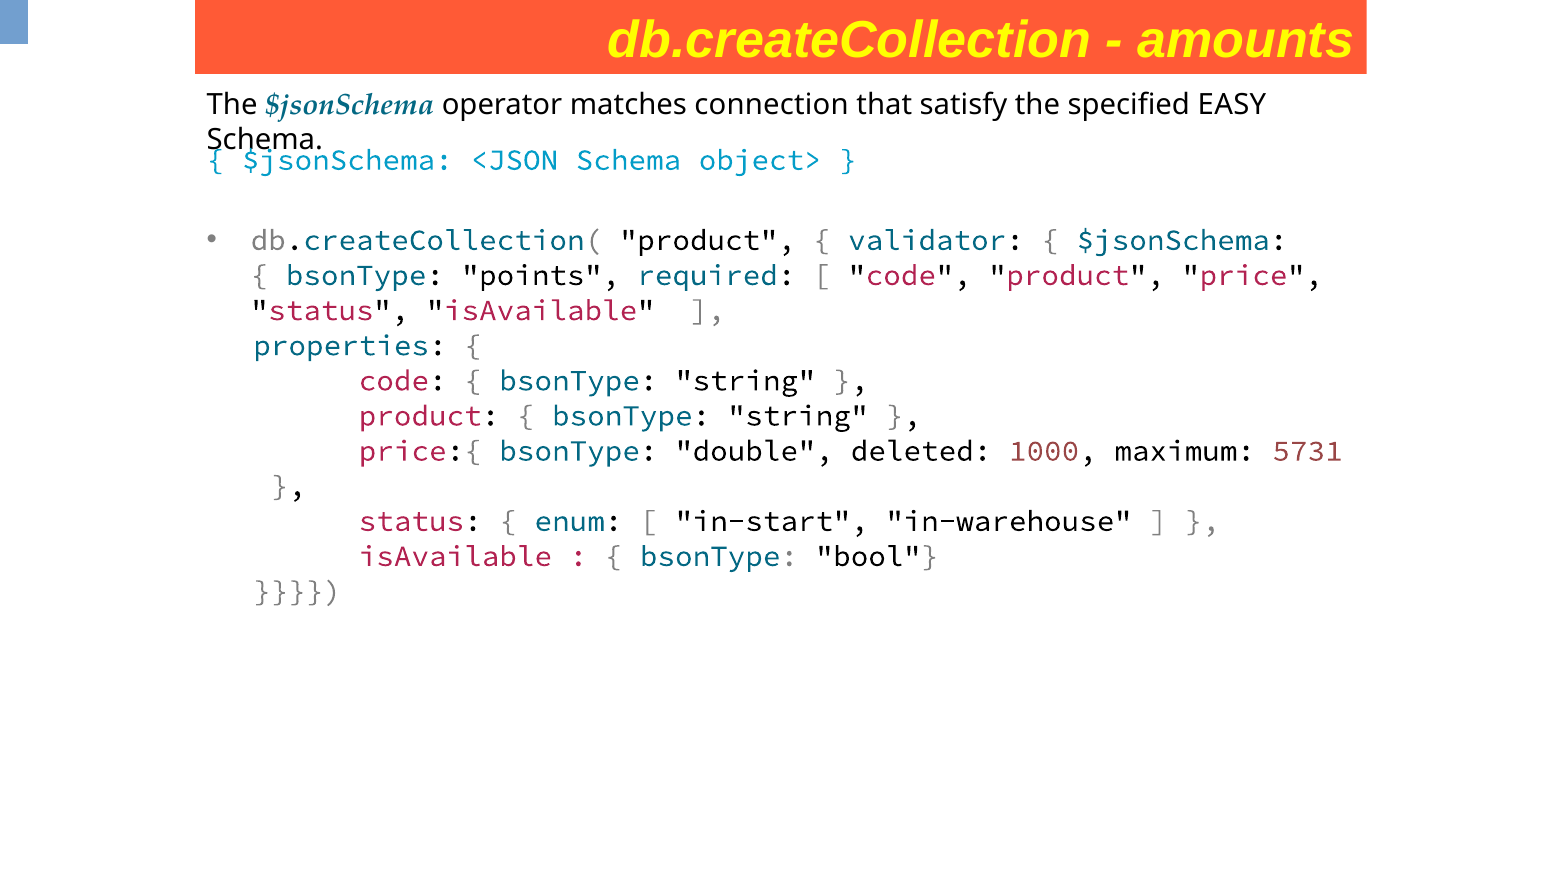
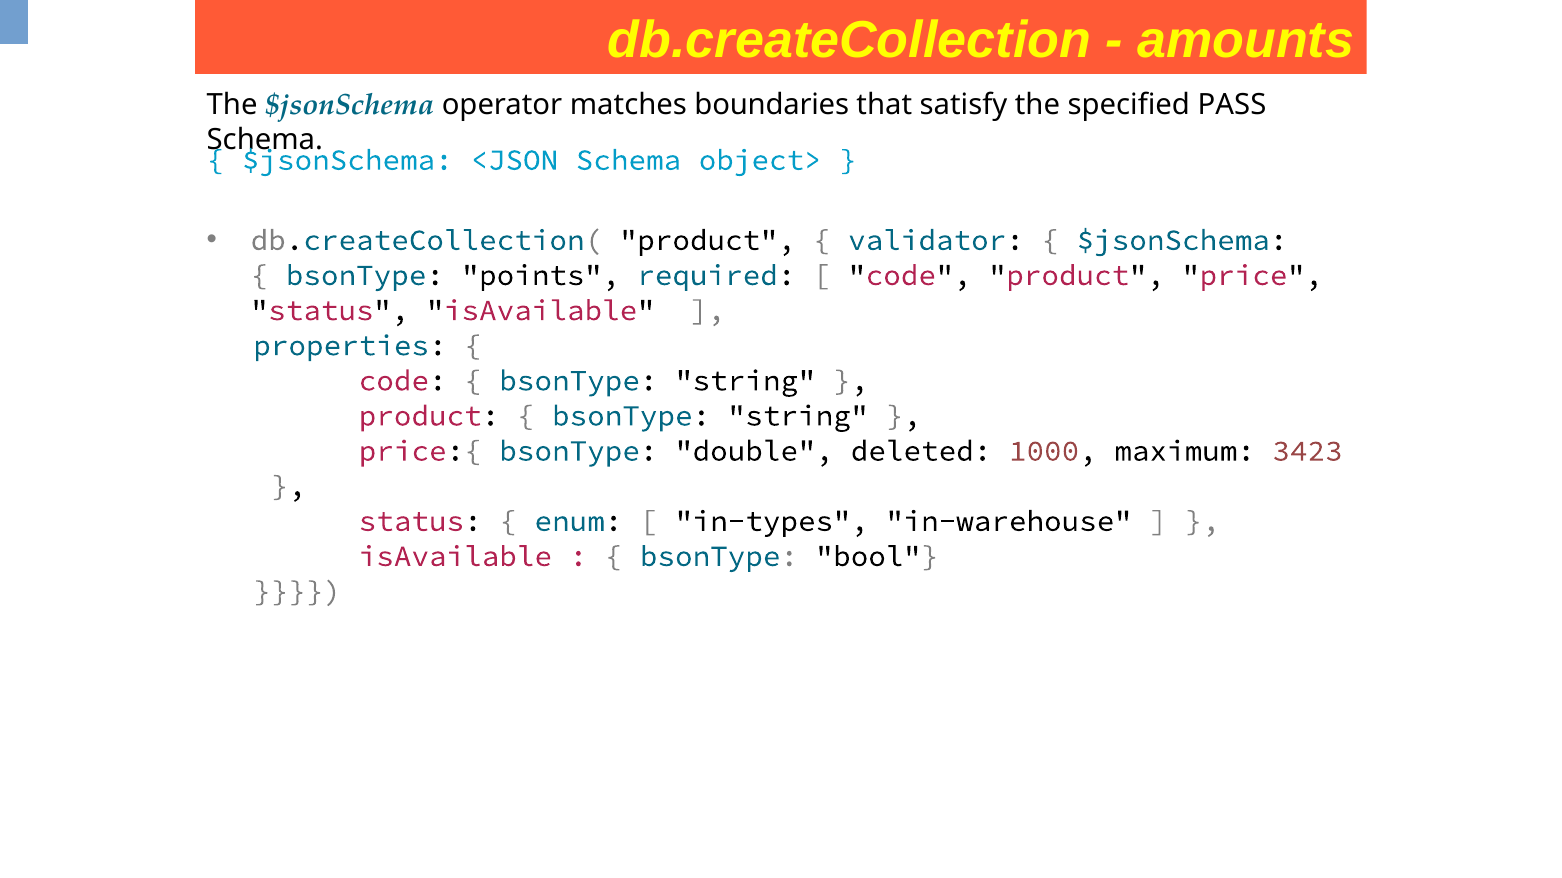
connection: connection -> boundaries
EASY: EASY -> PASS
5731: 5731 -> 3423
in-start: in-start -> in-types
